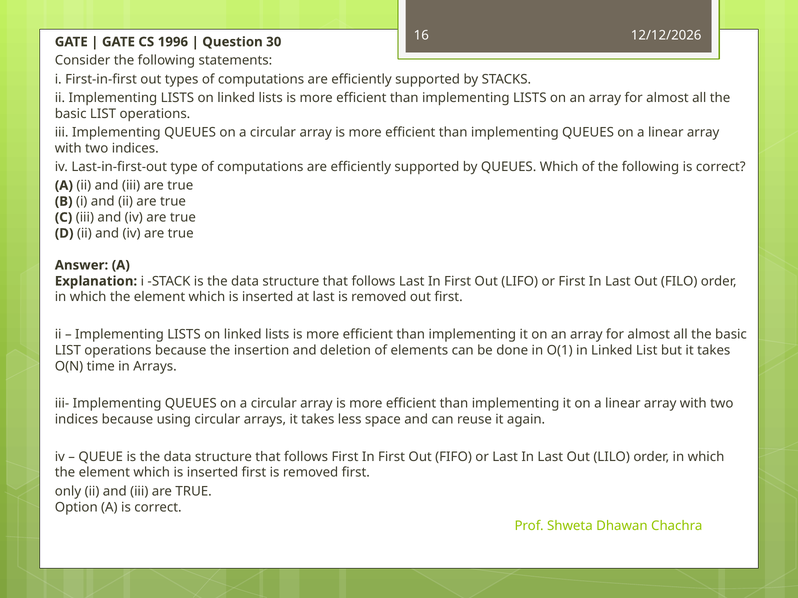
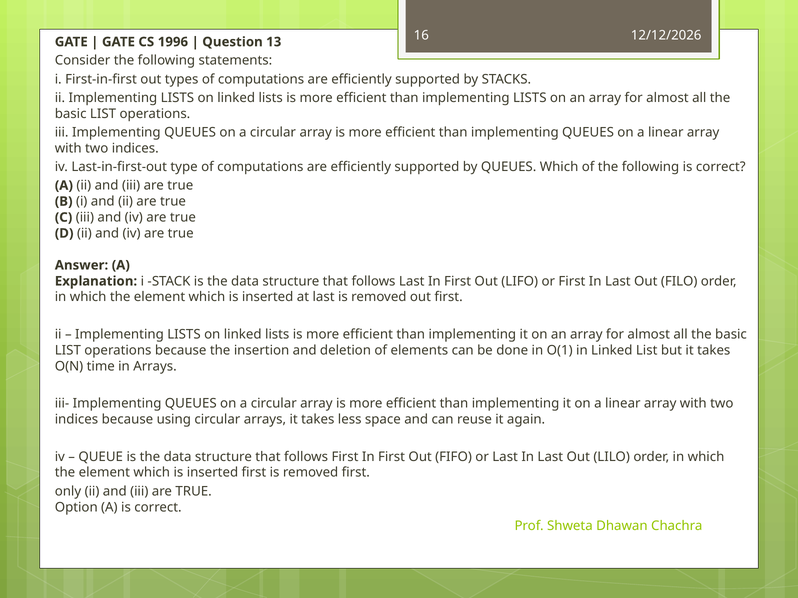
30: 30 -> 13
